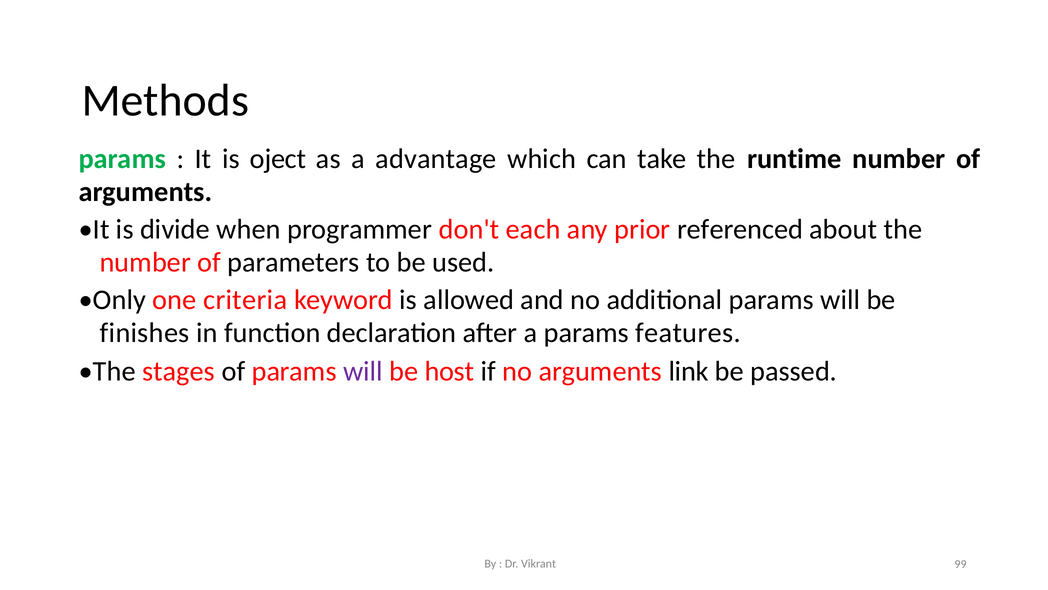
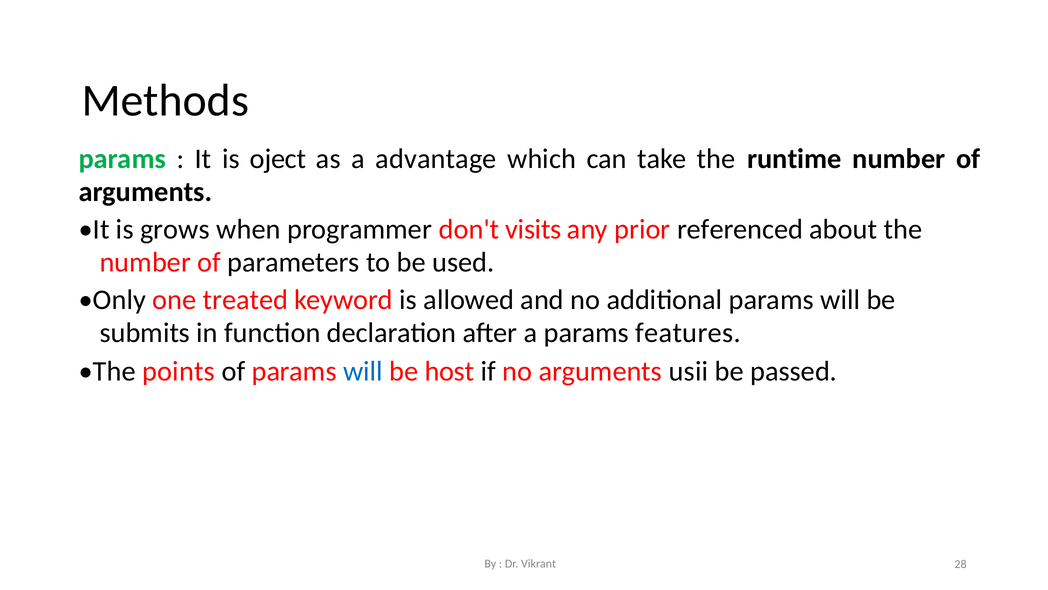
divide: divide -> grows
each: each -> visits
criteria: criteria -> treated
finishes: finishes -> submits
stages: stages -> points
will at (363, 372) colour: purple -> blue
link: link -> usii
99: 99 -> 28
